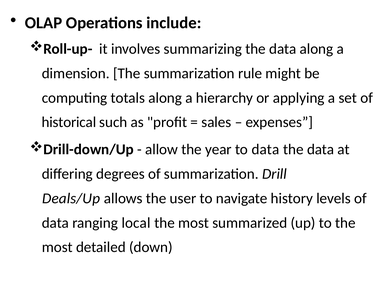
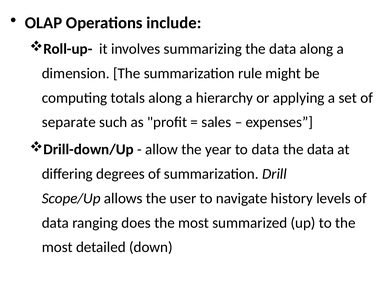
historical: historical -> separate
Deals/Up: Deals/Up -> Scope/Up
local: local -> does
